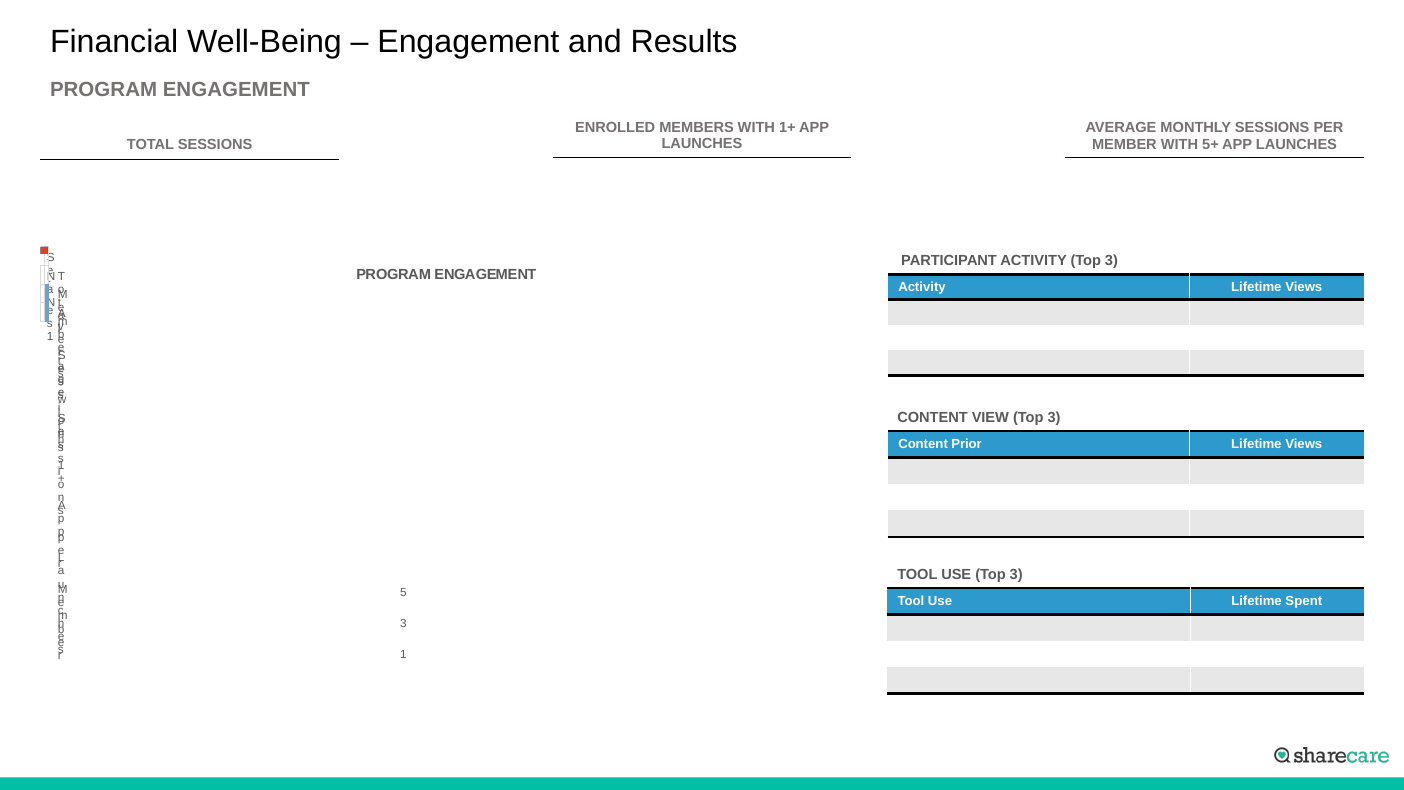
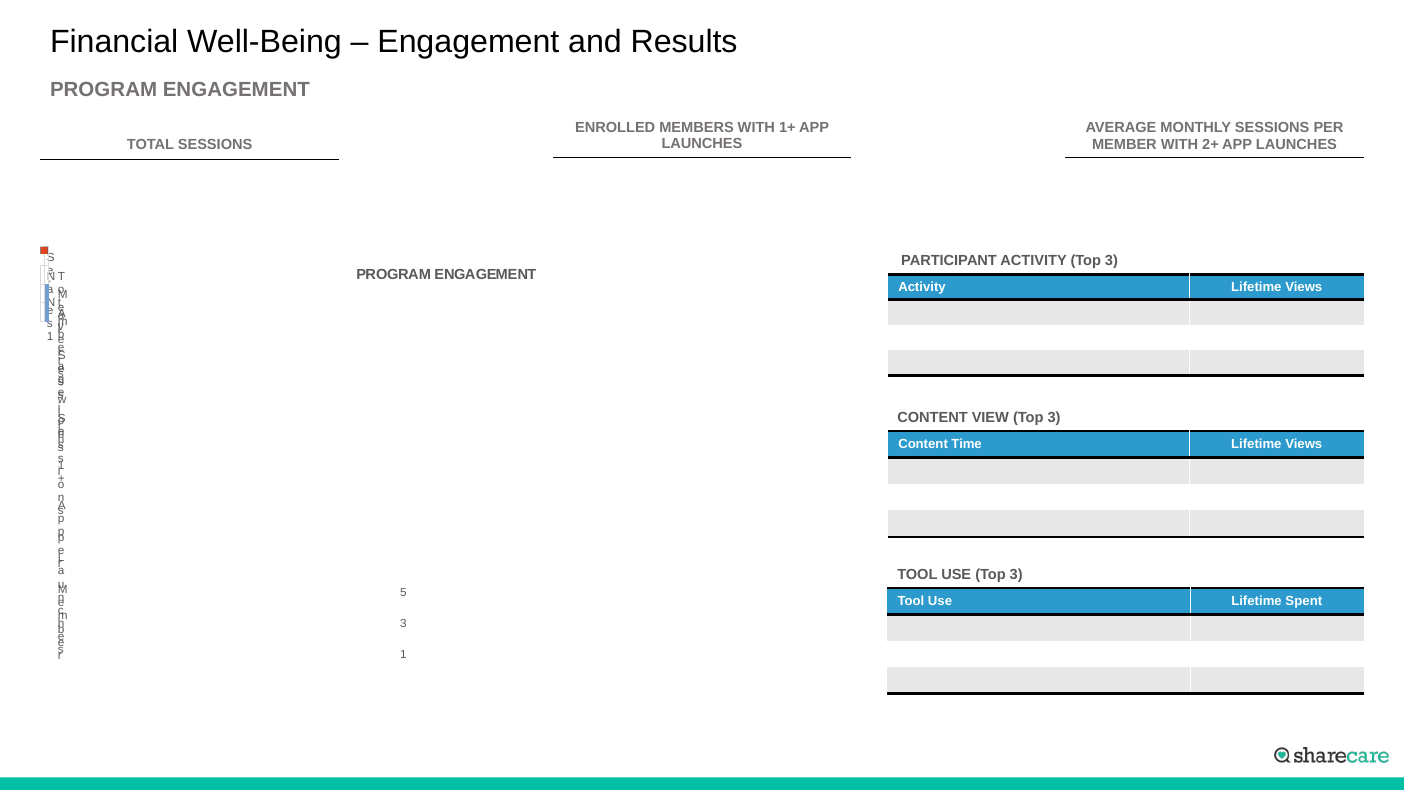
5+: 5+ -> 2+
Prior: Prior -> Time
